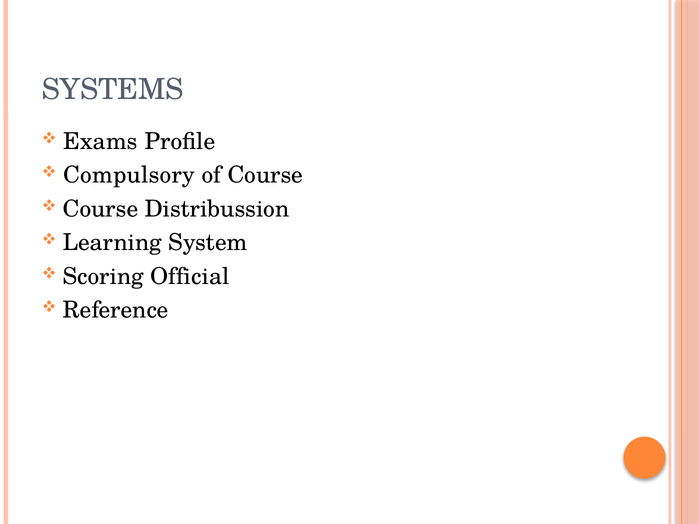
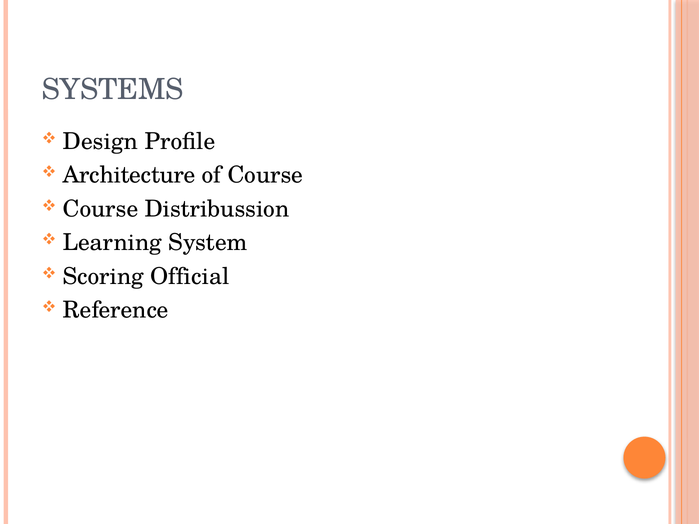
Exams: Exams -> Design
Compulsory: Compulsory -> Architecture
